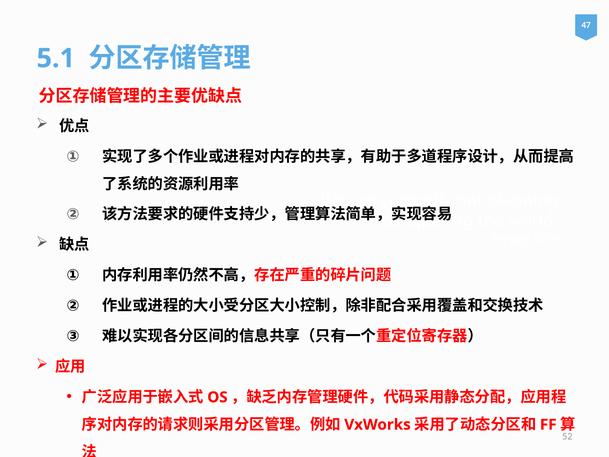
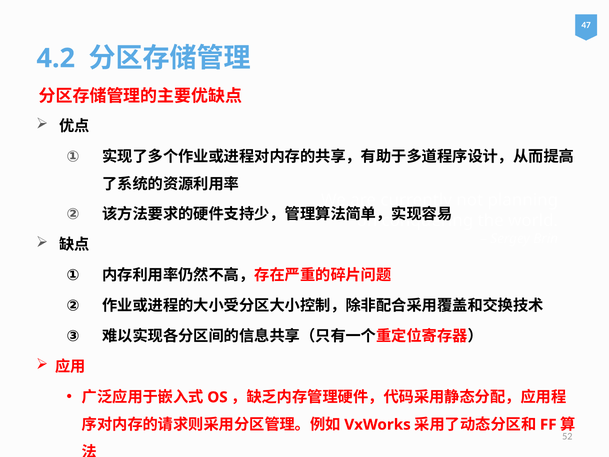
5.1: 5.1 -> 4.2
